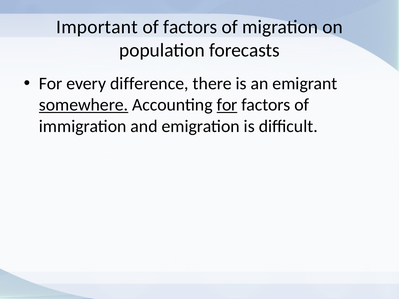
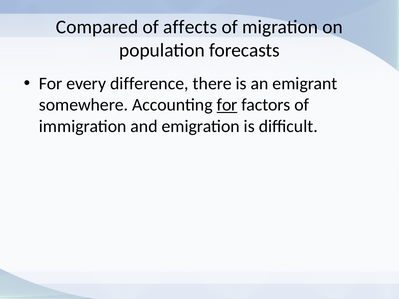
Important: Important -> Compared
of factors: factors -> affects
somewhere underline: present -> none
